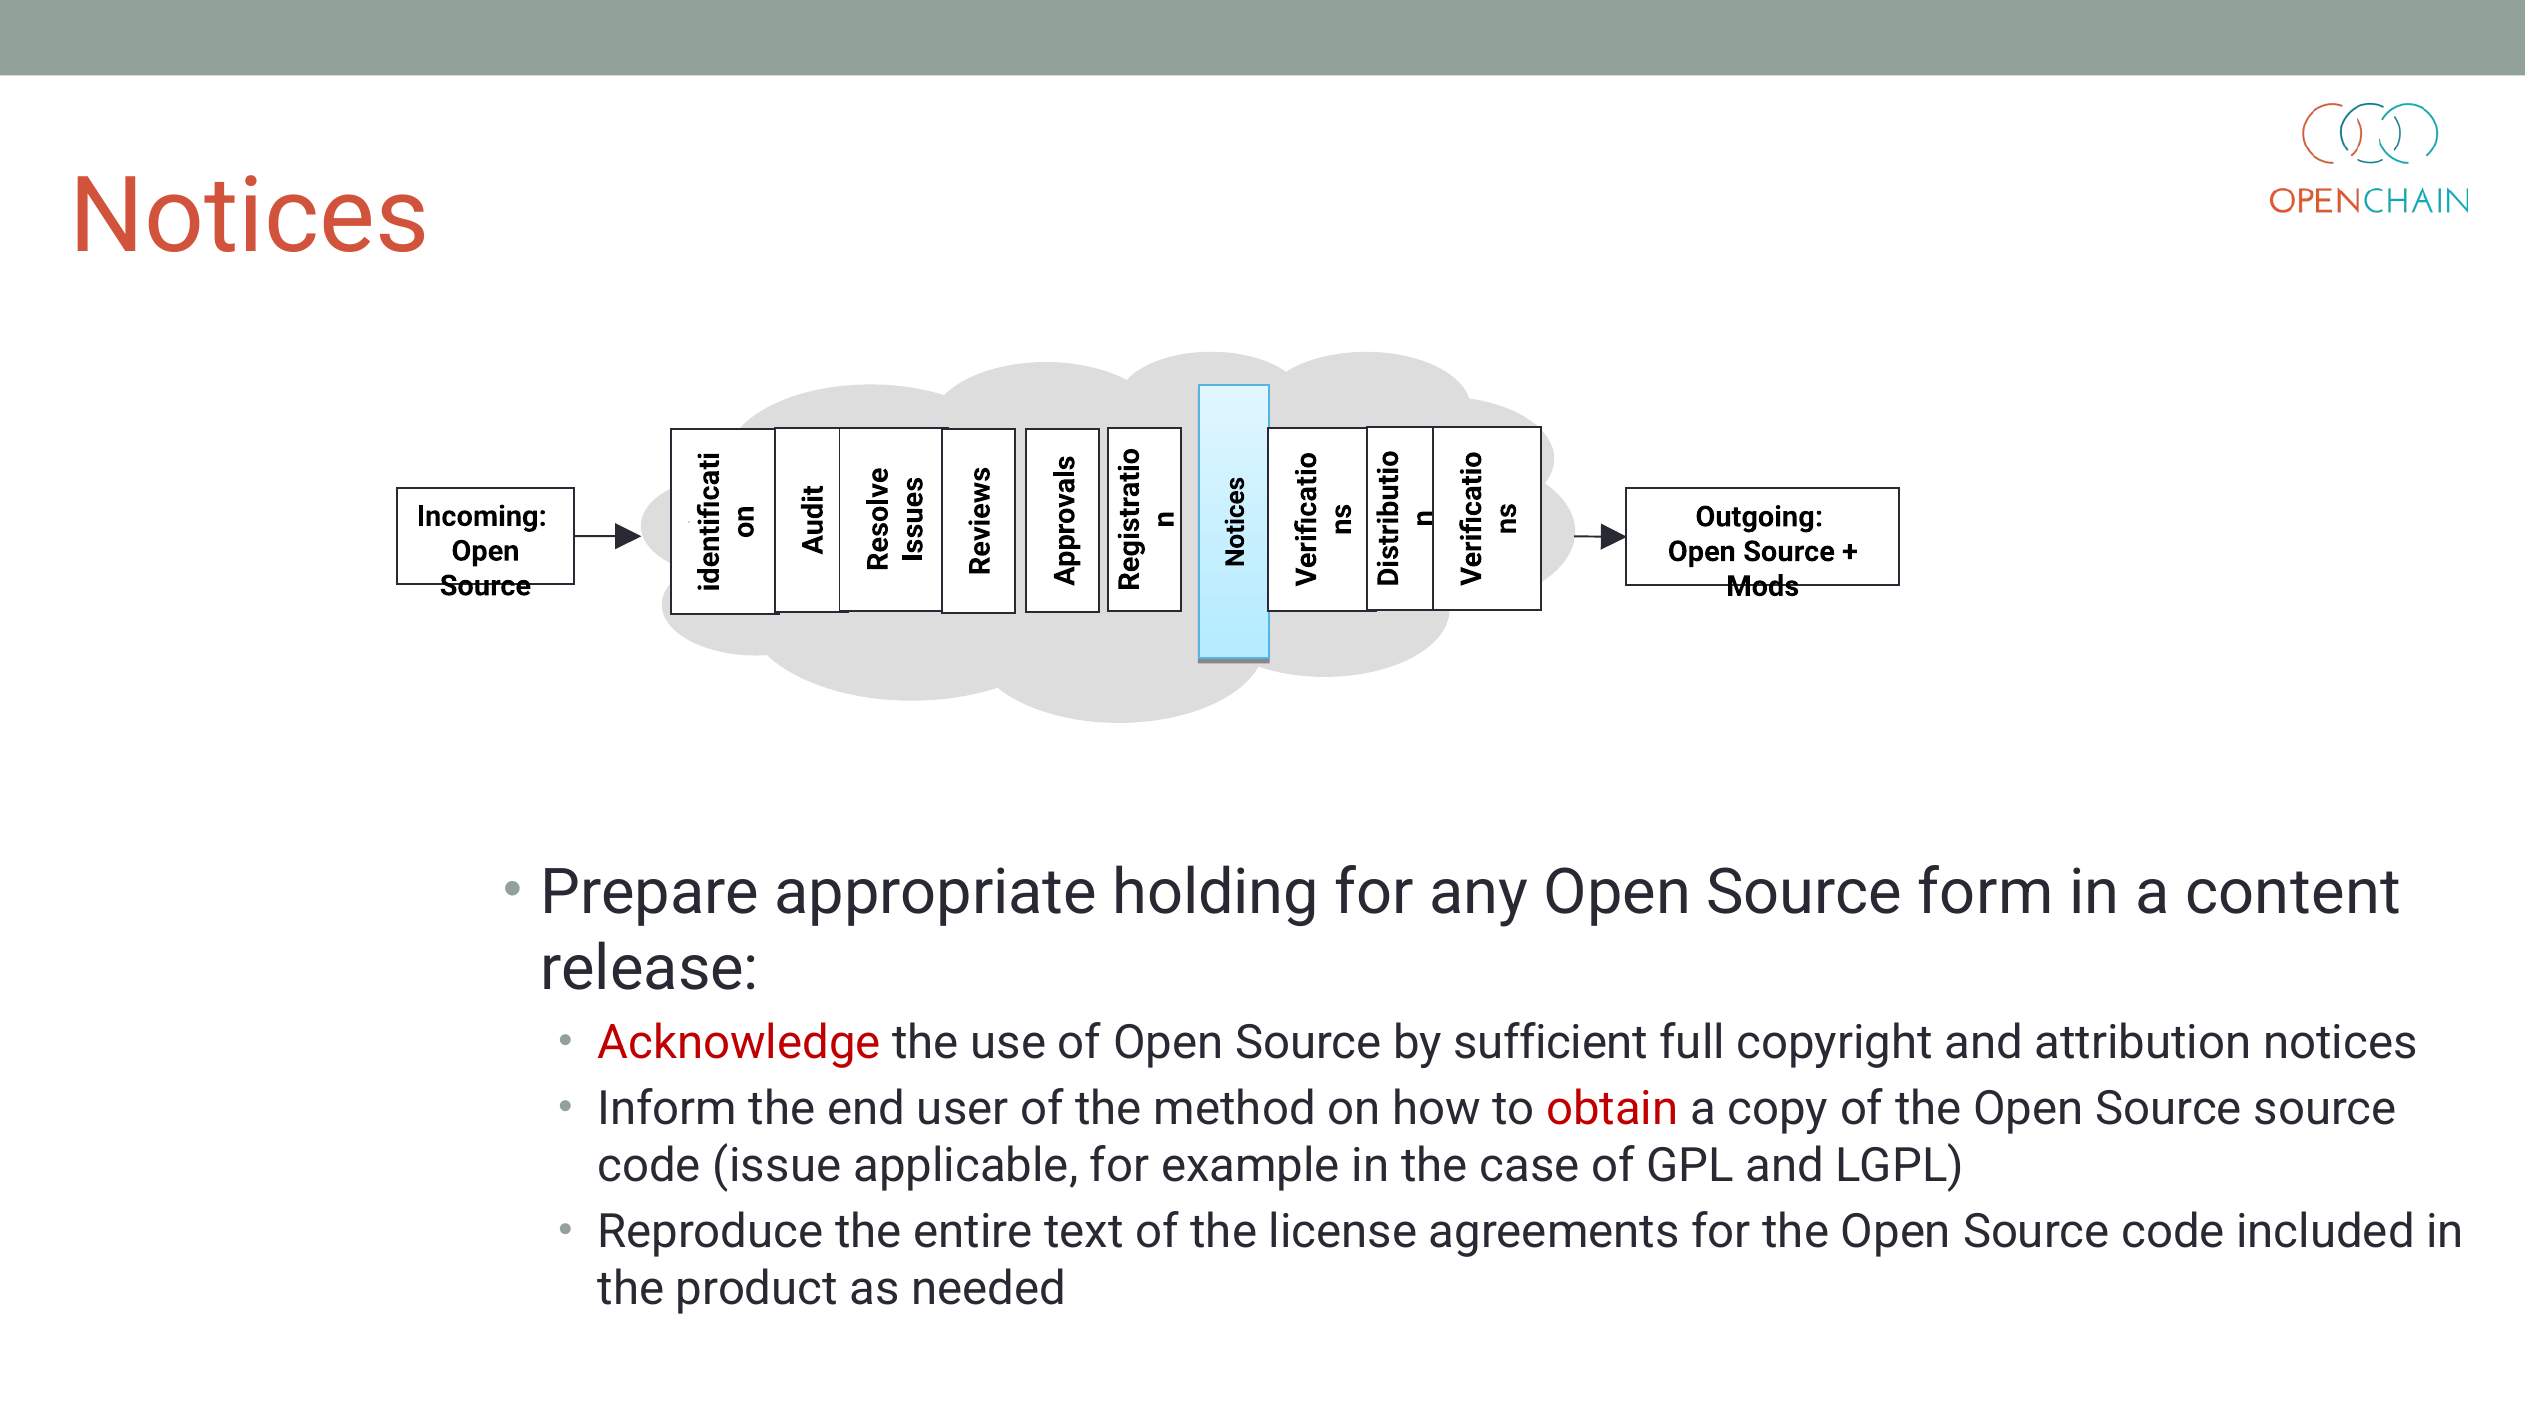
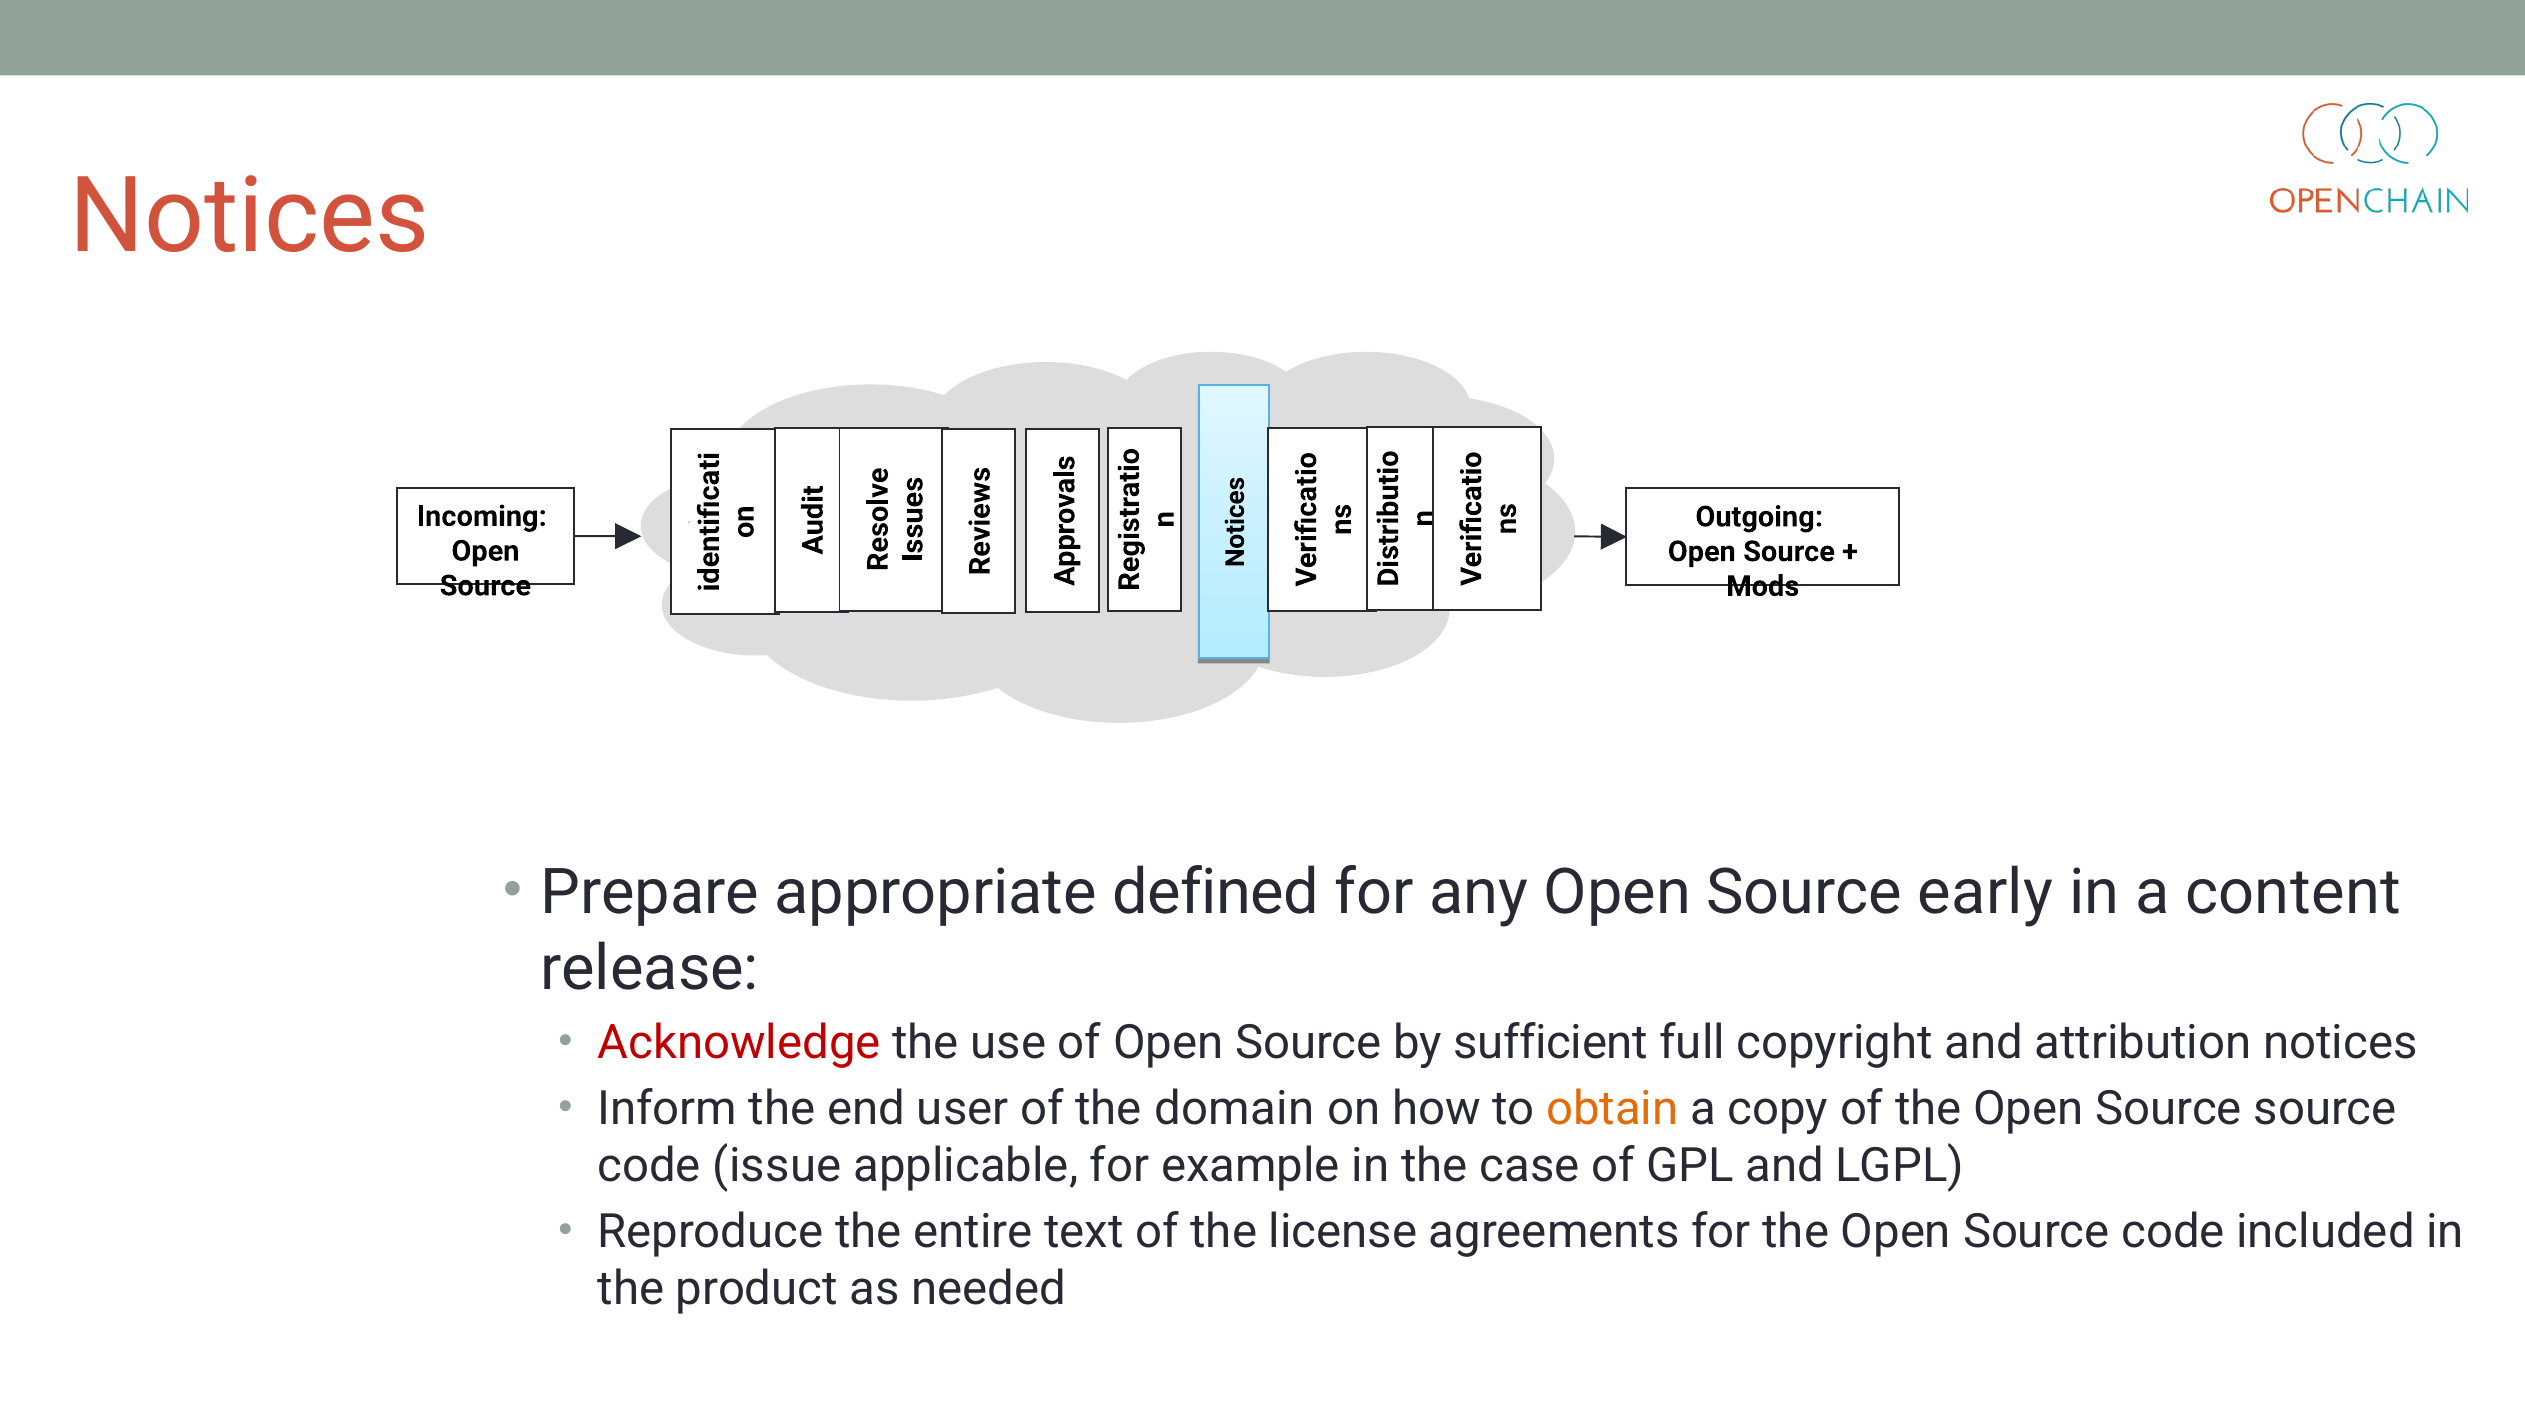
holding: holding -> defined
form: form -> early
method: method -> domain
obtain colour: red -> orange
